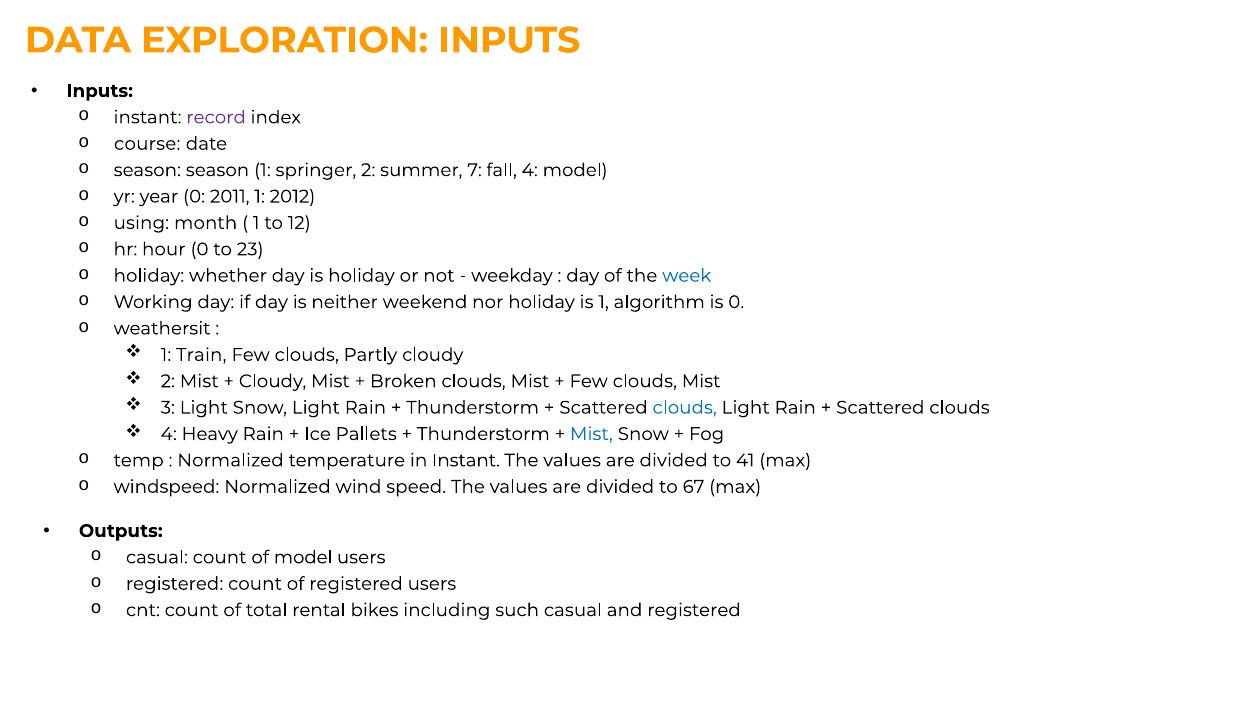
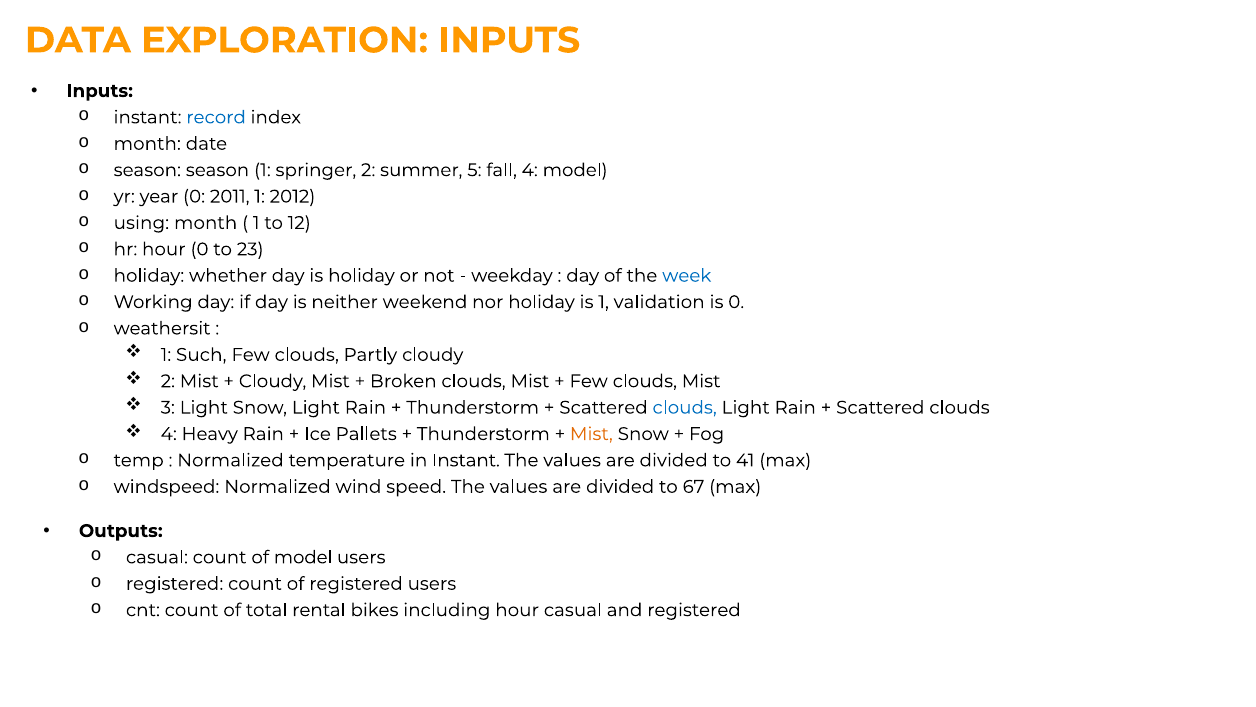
record colour: purple -> blue
course at (147, 144): course -> month
7: 7 -> 5
algorithm: algorithm -> validation
Train: Train -> Such
Mist at (591, 434) colour: blue -> orange
including such: such -> hour
